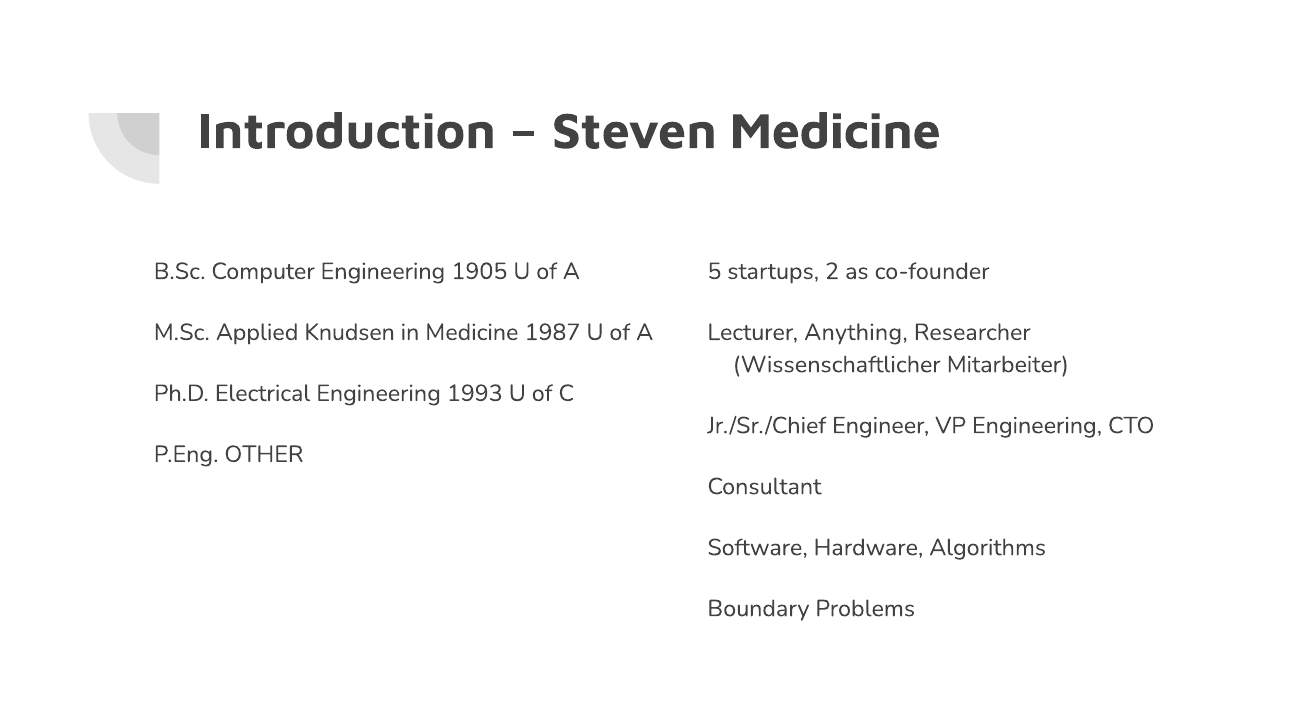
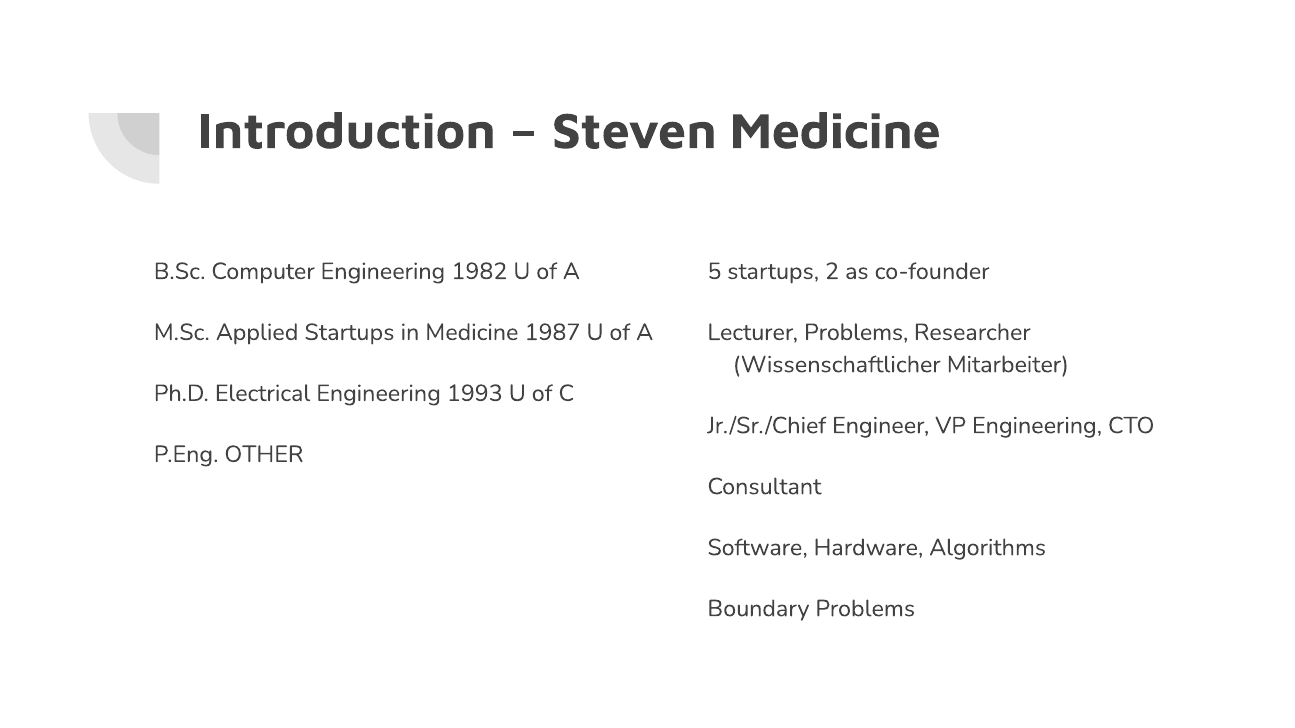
1905: 1905 -> 1982
Applied Knudsen: Knudsen -> Startups
Lecturer Anything: Anything -> Problems
